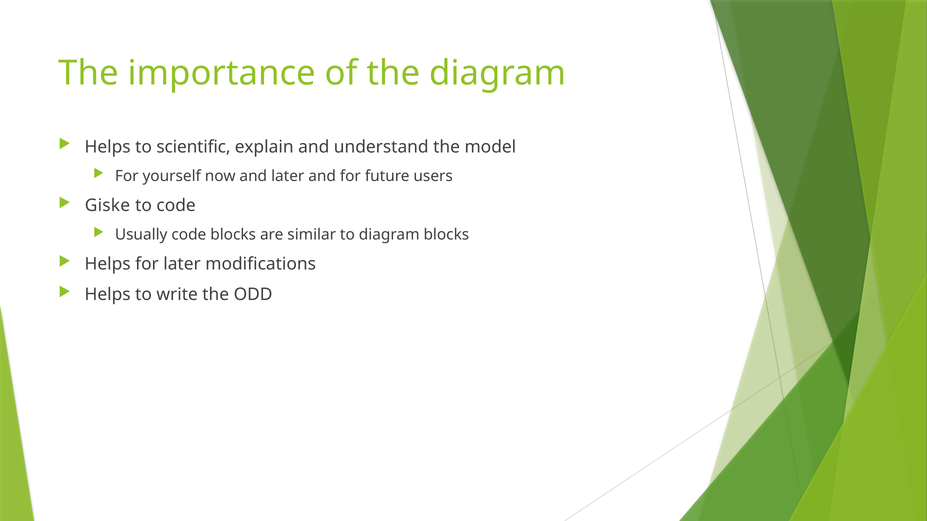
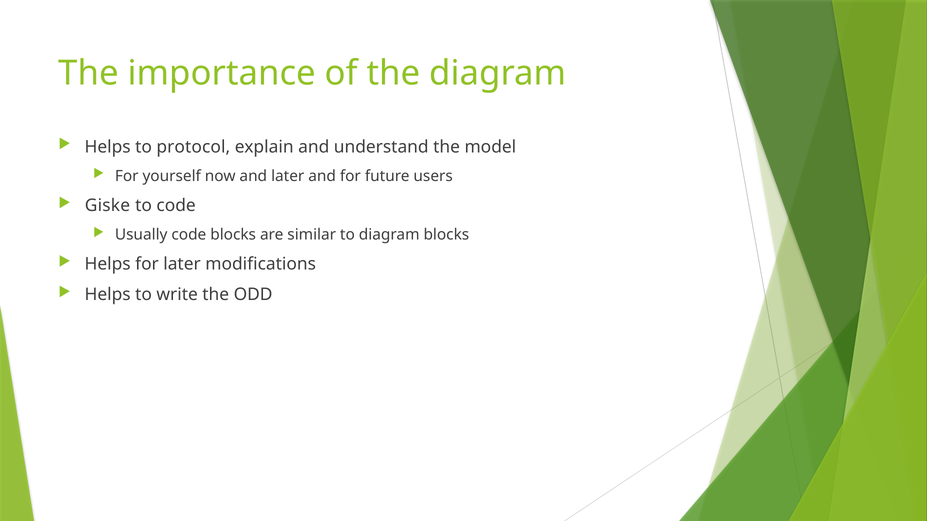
scientific: scientific -> protocol
